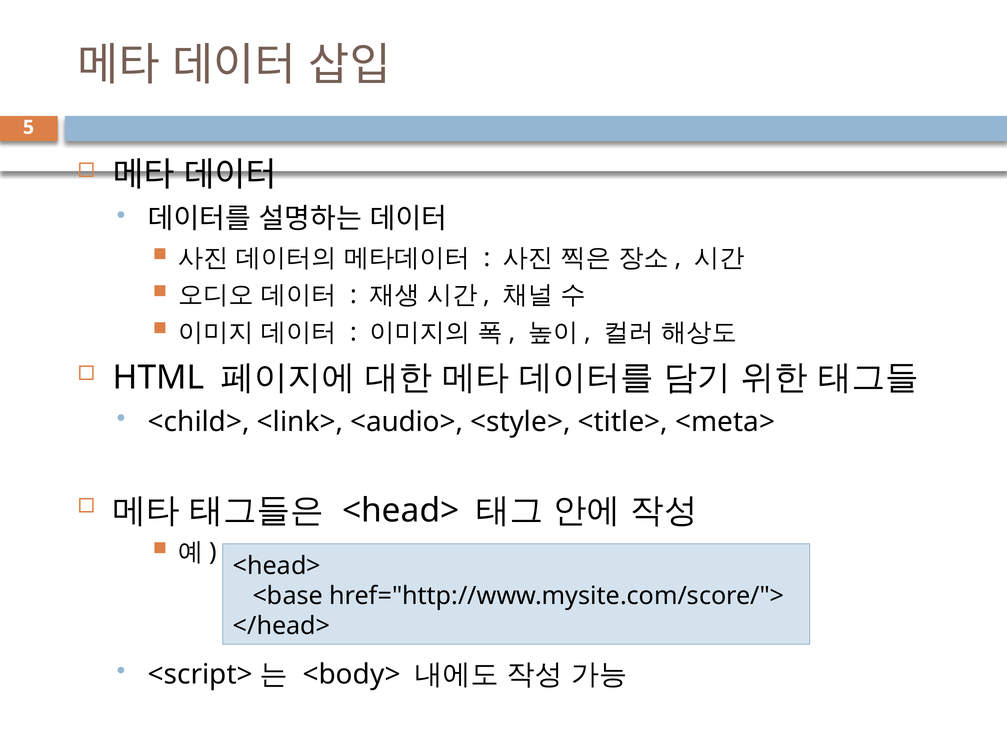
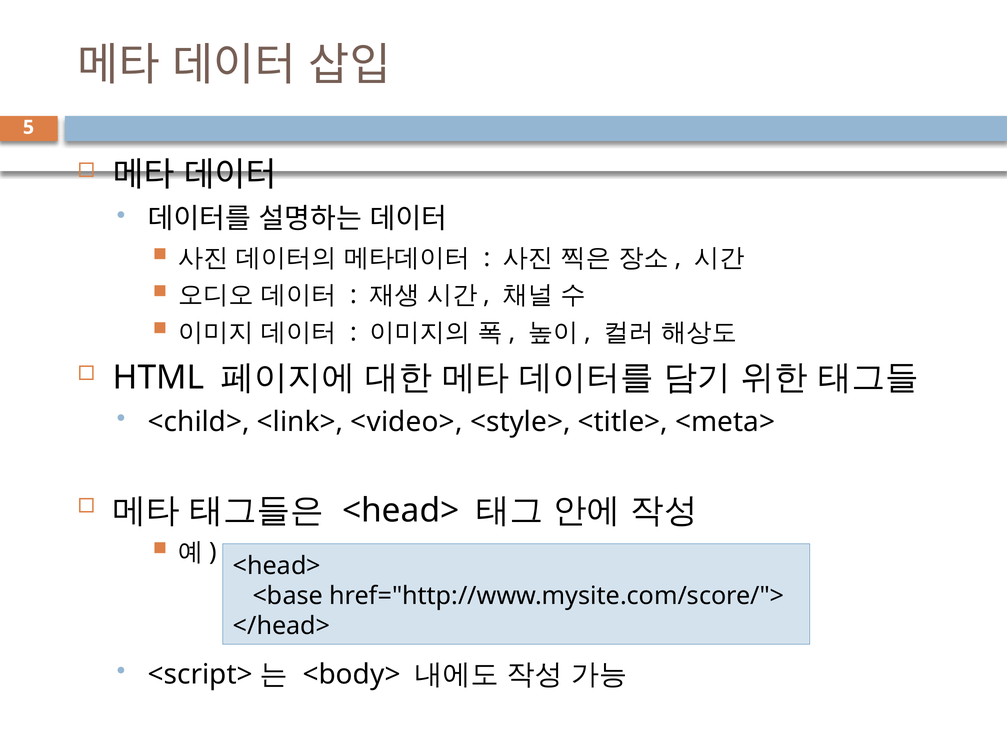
<audio>: <audio> -> <video>
